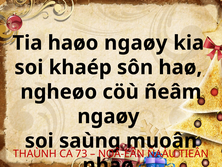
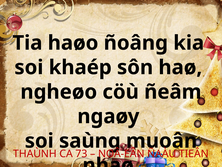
haøo ngaøy: ngaøy -> ñoâng
